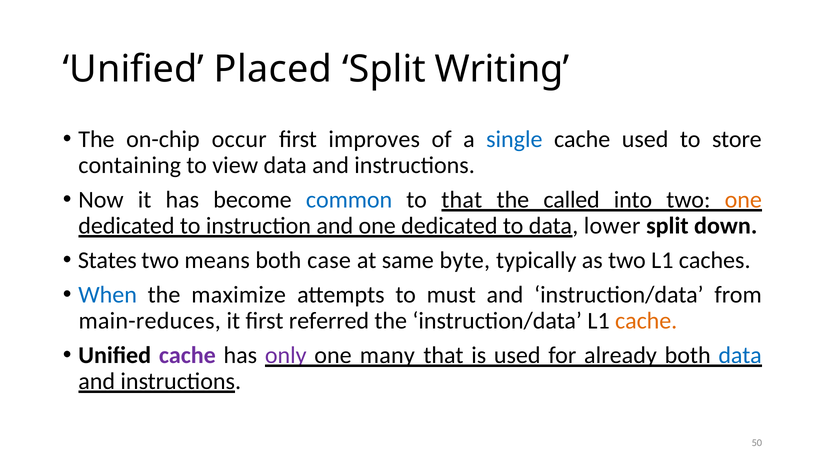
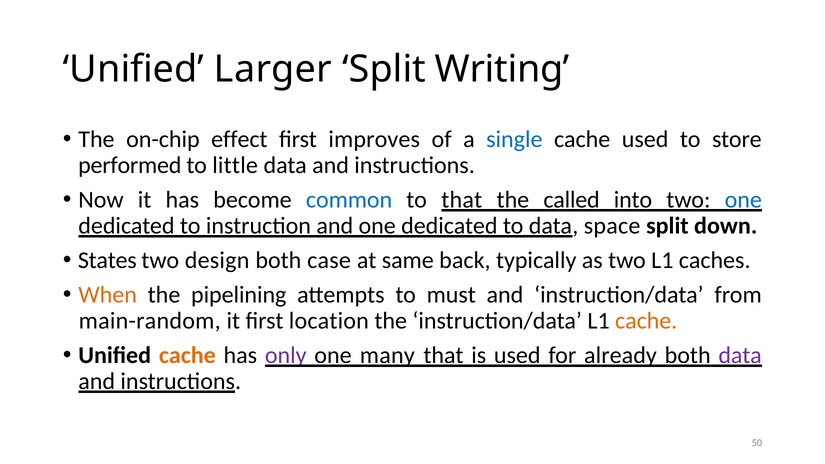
Placed: Placed -> Larger
occur: occur -> effect
containing: containing -> performed
view: view -> little
one at (743, 200) colour: orange -> blue
lower: lower -> space
means: means -> design
byte: byte -> back
When colour: blue -> orange
maximize: maximize -> pipelining
main-reduces: main-reduces -> main-random
referred: referred -> location
cache at (187, 355) colour: purple -> orange
data at (740, 355) colour: blue -> purple
